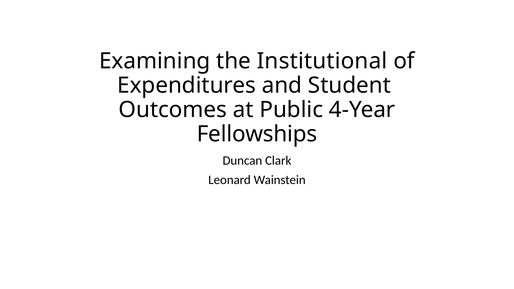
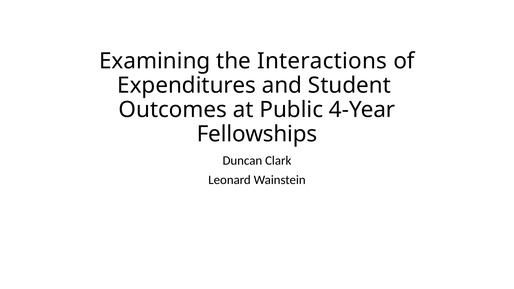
Institutional: Institutional -> Interactions
